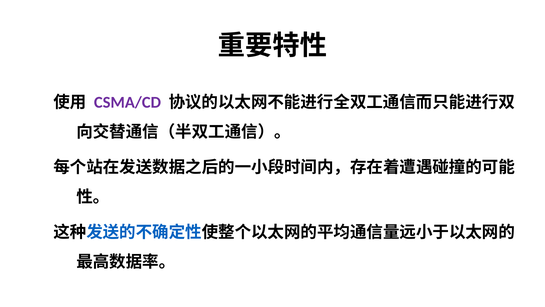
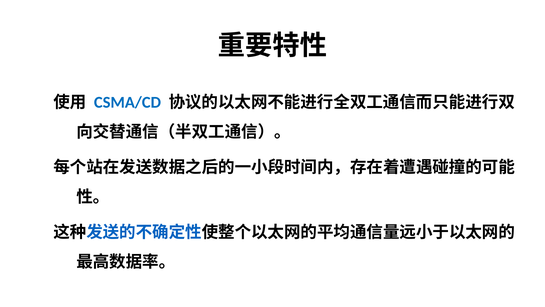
CSMA/CD colour: purple -> blue
